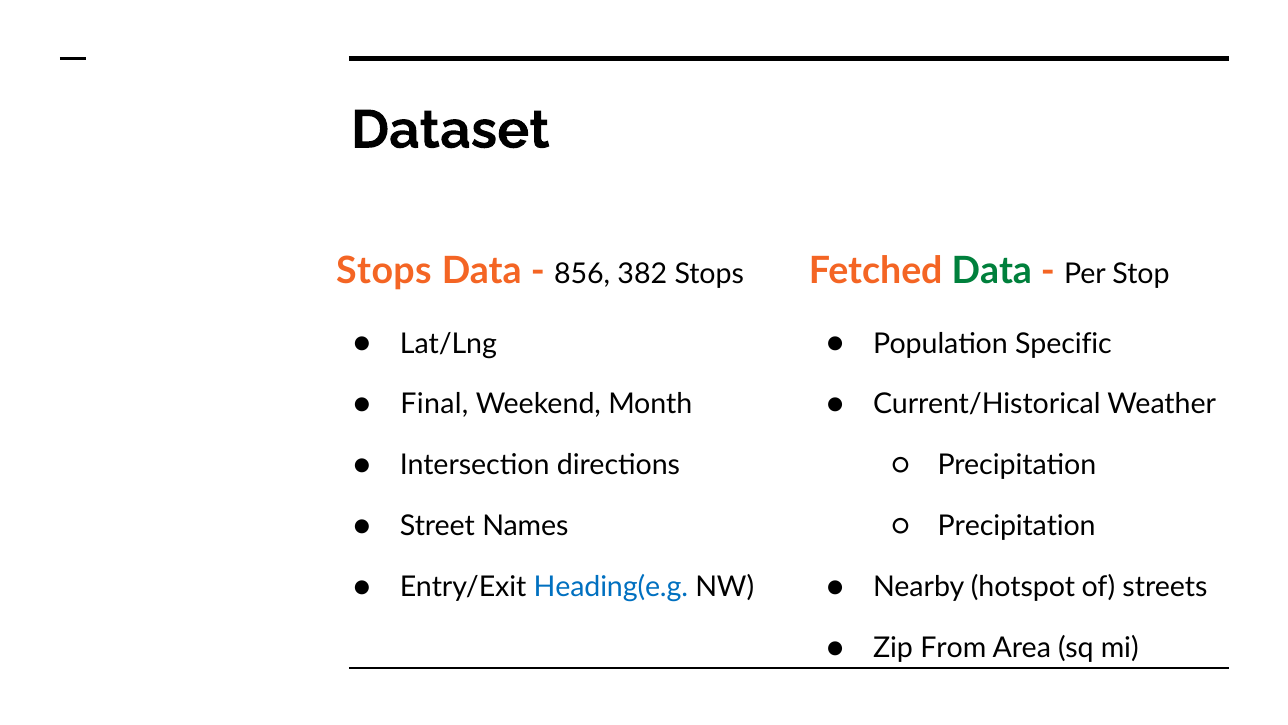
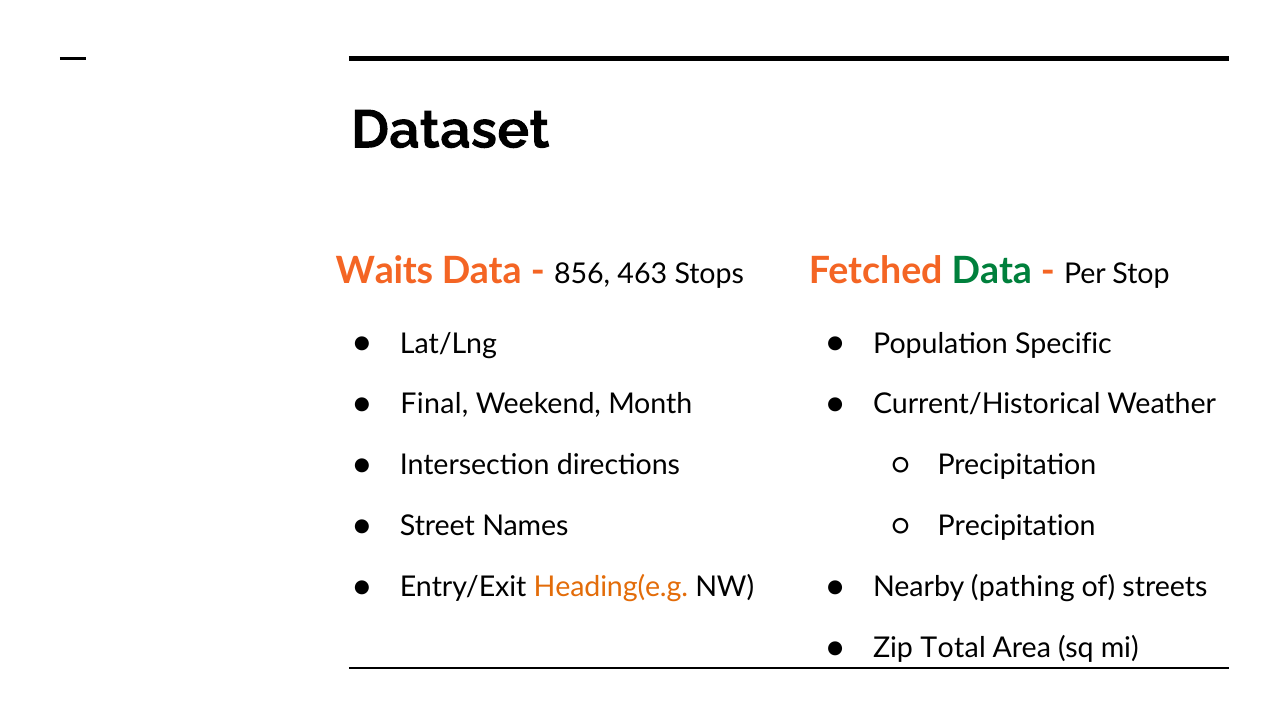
Stops at (384, 271): Stops -> Waits
382: 382 -> 463
Heading(e.g colour: blue -> orange
hotspot: hotspot -> pathing
From: From -> Total
